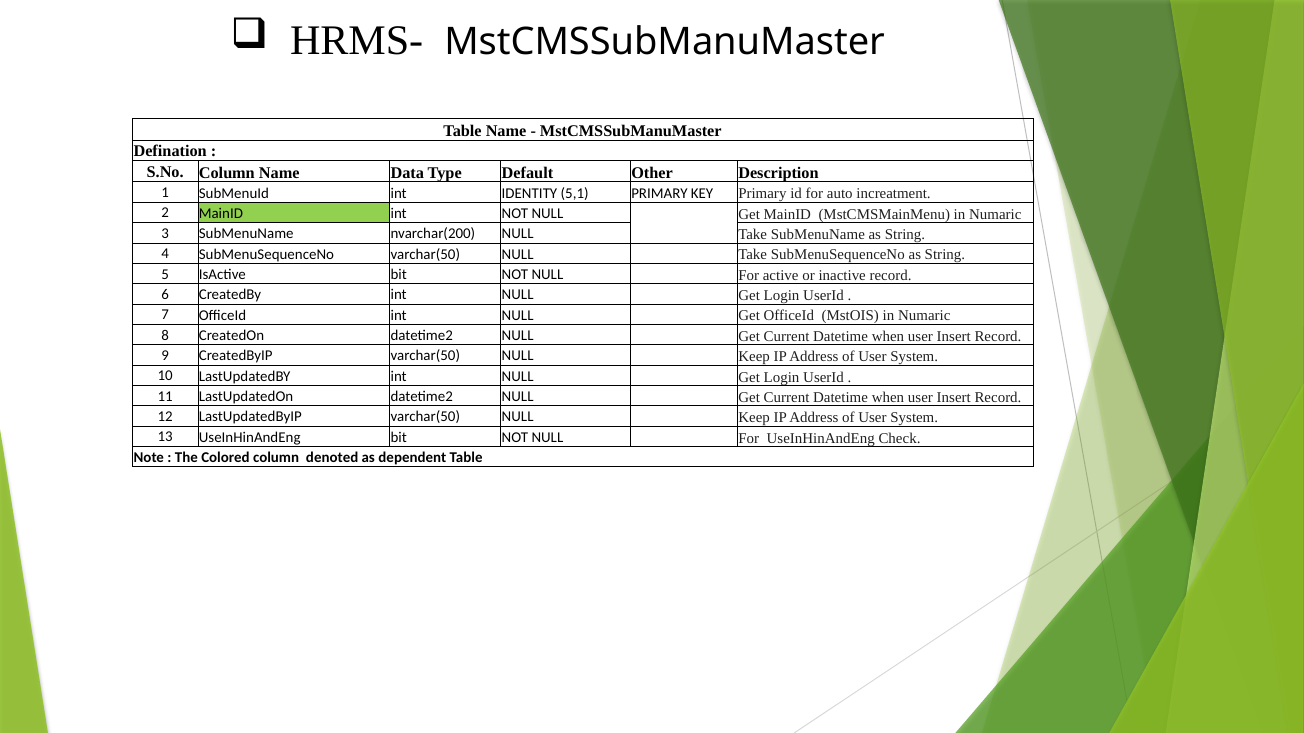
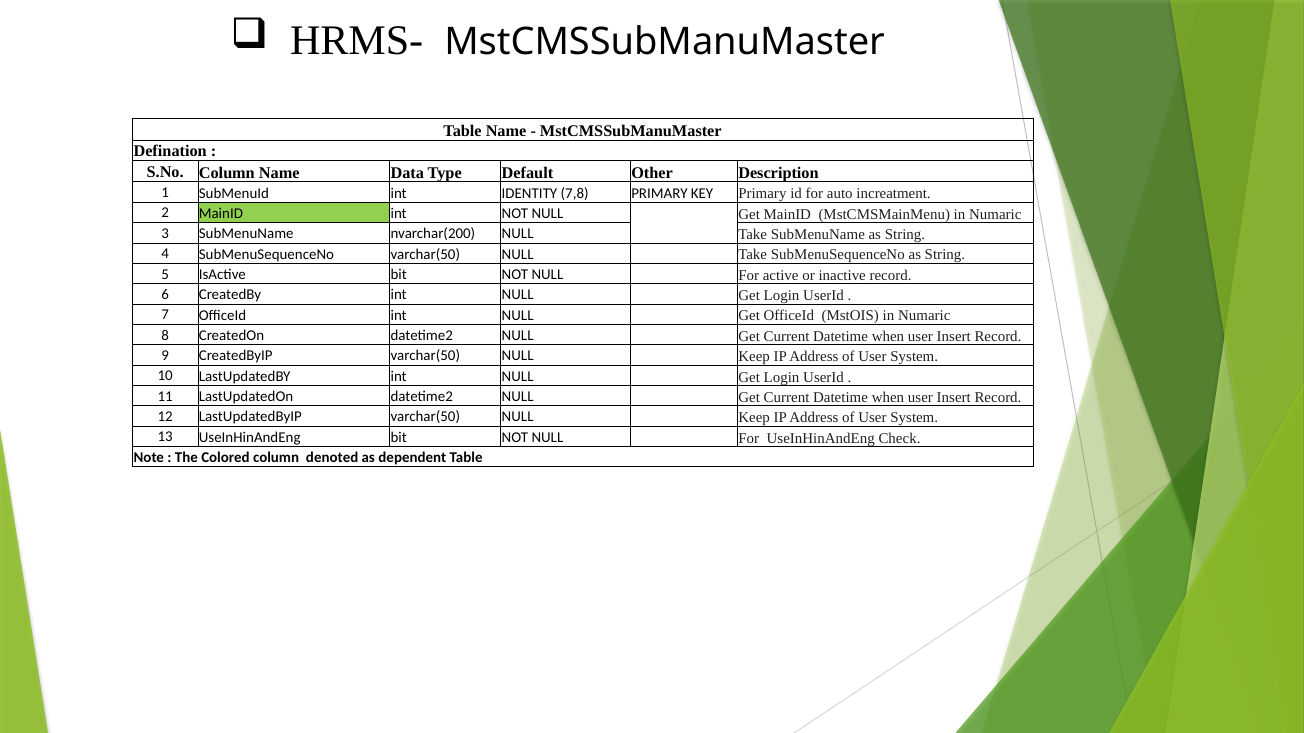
5,1: 5,1 -> 7,8
